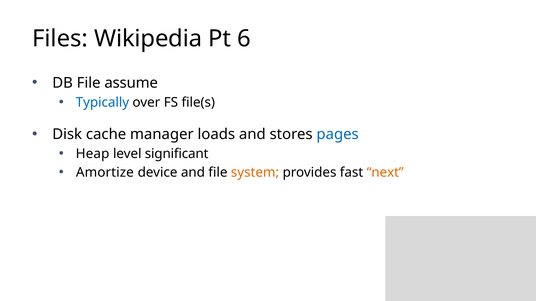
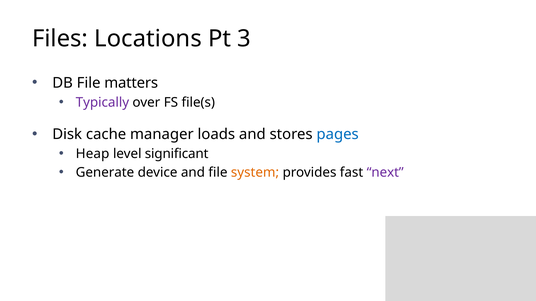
Wikipedia: Wikipedia -> Locations
6: 6 -> 3
assume: assume -> matters
Typically colour: blue -> purple
Amortize: Amortize -> Generate
next colour: orange -> purple
